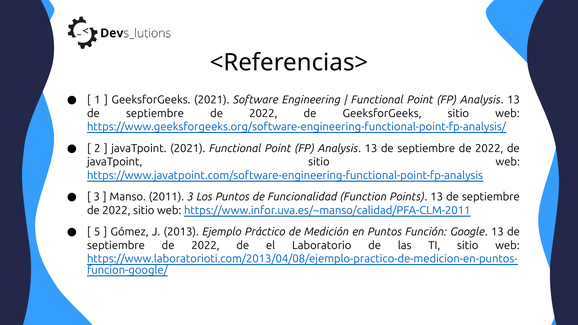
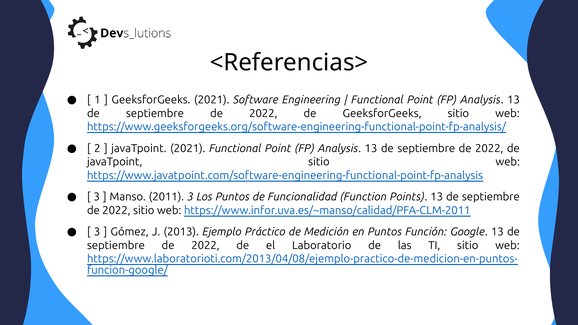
5 at (97, 232): 5 -> 3
